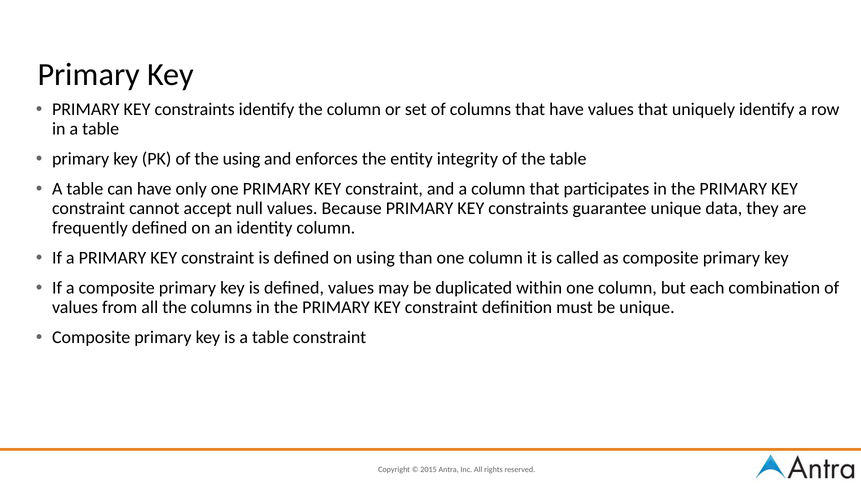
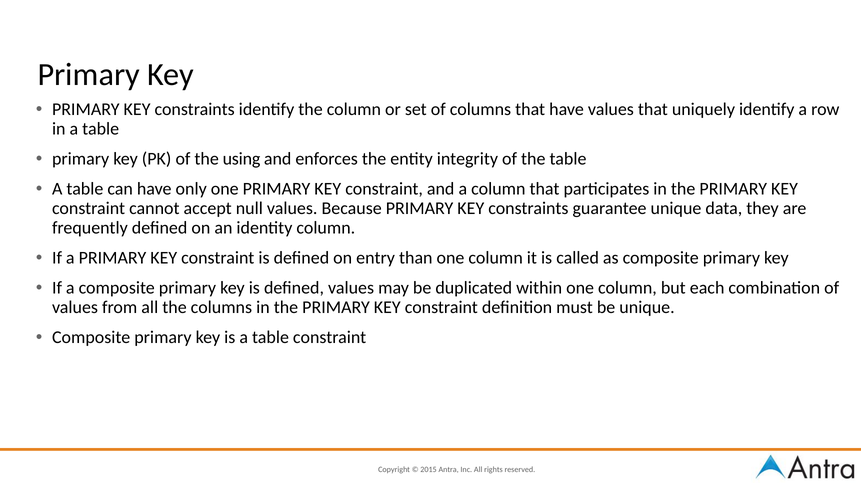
on using: using -> entry
